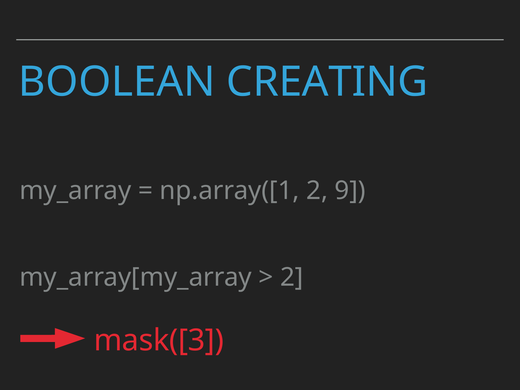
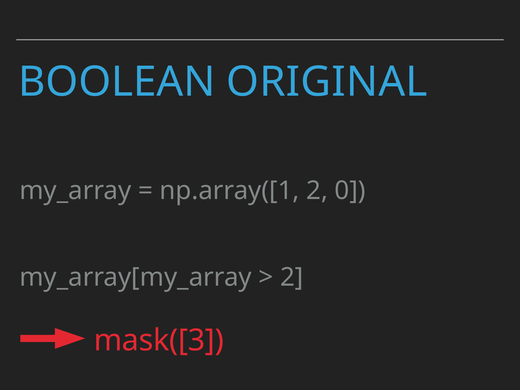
CREATING: CREATING -> ORIGINAL
9: 9 -> 0
